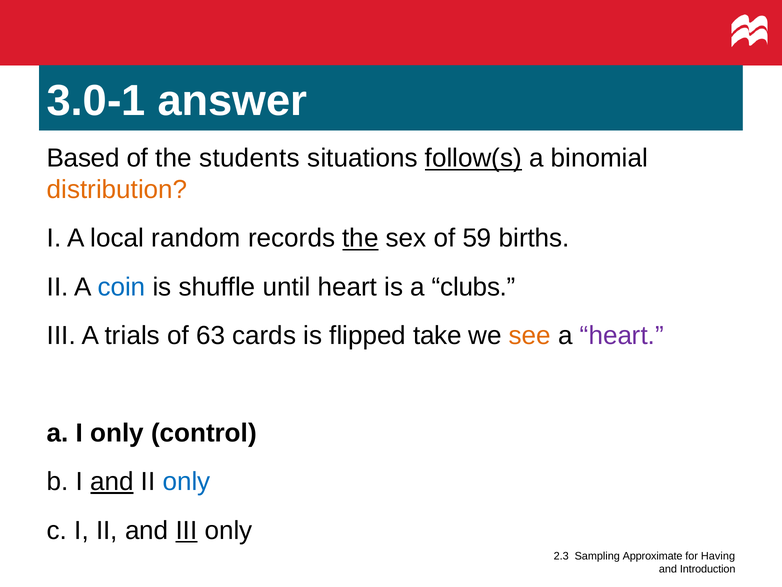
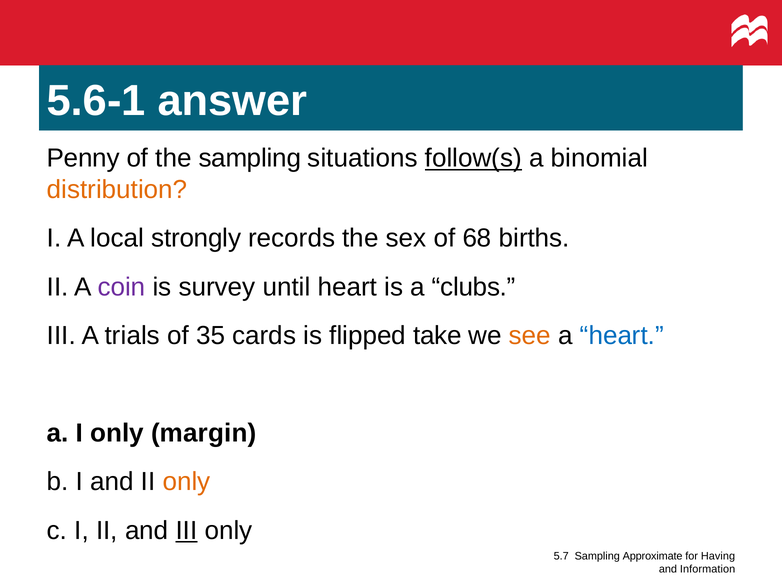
3.0-1: 3.0-1 -> 5.6-1
Based: Based -> Penny
the students: students -> sampling
random: random -> strongly
the at (360, 238) underline: present -> none
59: 59 -> 68
coin colour: blue -> purple
shuffle: shuffle -> survey
63: 63 -> 35
heart at (622, 335) colour: purple -> blue
control: control -> margin
and at (112, 481) underline: present -> none
only at (187, 481) colour: blue -> orange
2.3: 2.3 -> 5.7
Introduction: Introduction -> Information
